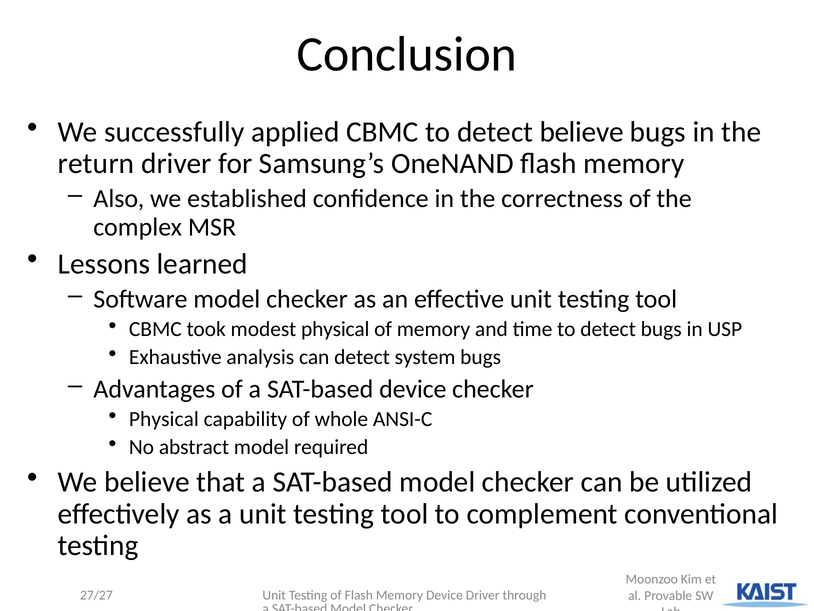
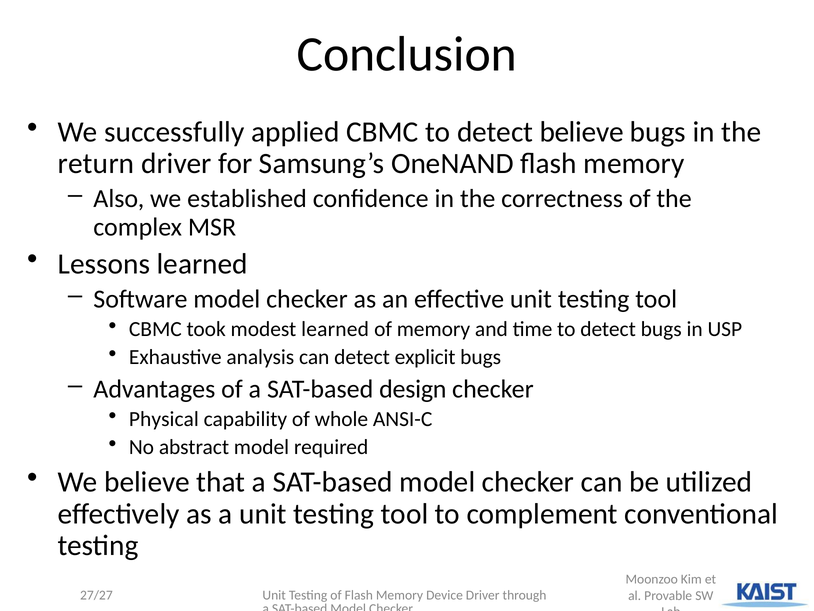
modest physical: physical -> learned
system: system -> explicit
SAT-based device: device -> design
